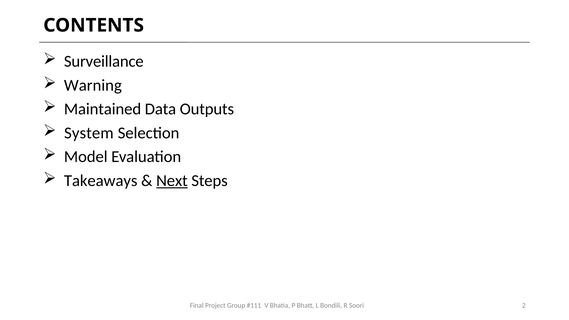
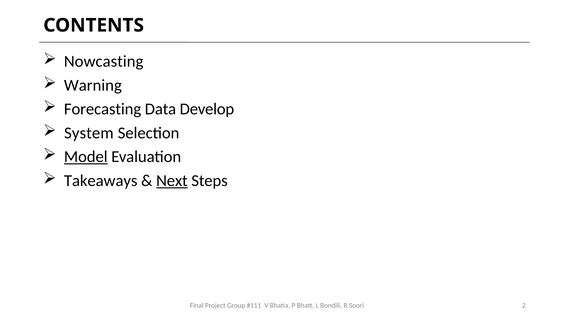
Surveillance: Surveillance -> Nowcasting
Maintained: Maintained -> Forecasting
Outputs: Outputs -> Develop
Model underline: none -> present
